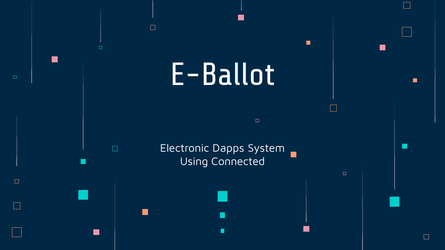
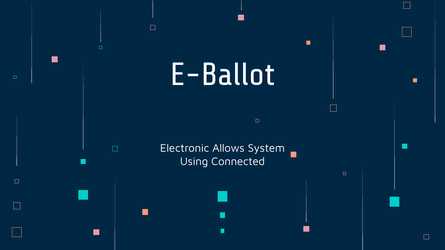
Dapps: Dapps -> Allows
